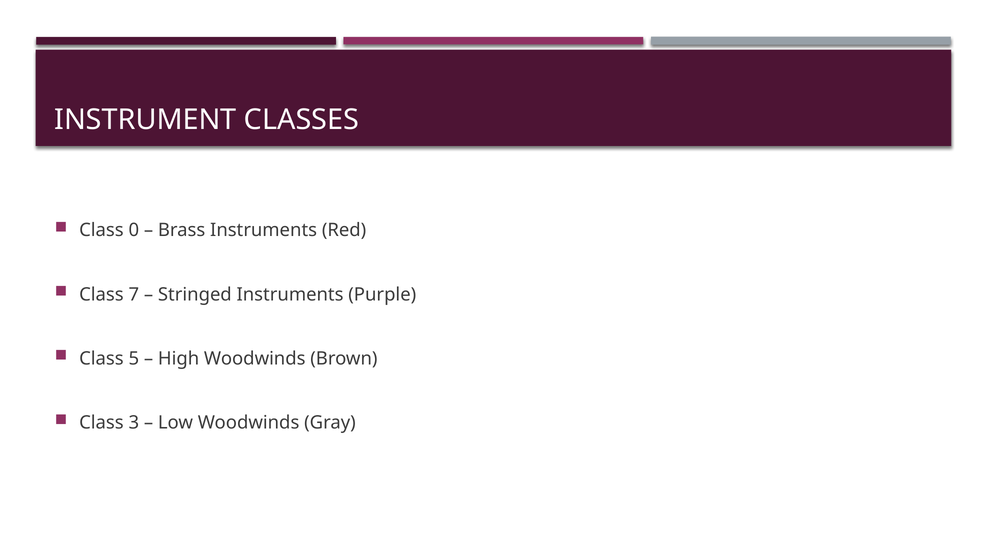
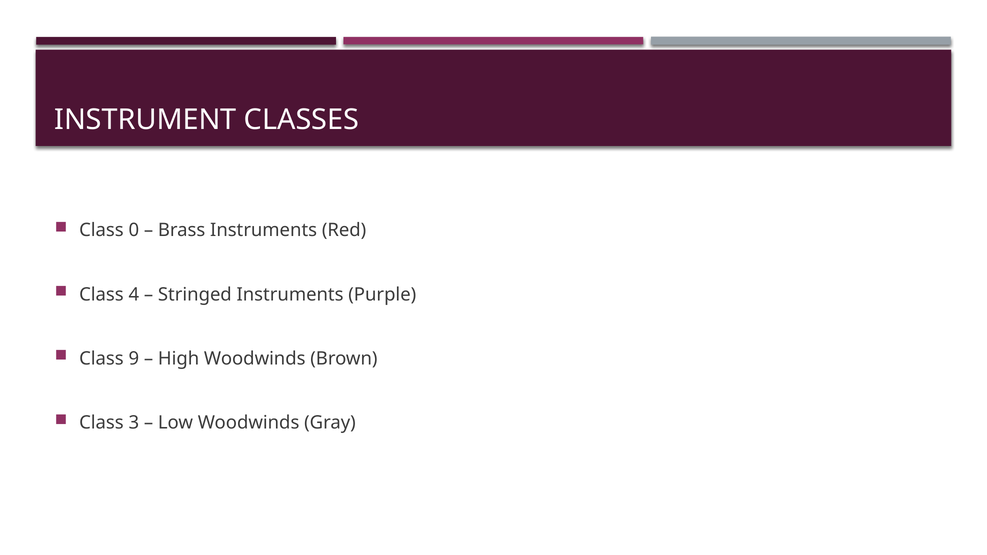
7: 7 -> 4
5: 5 -> 9
